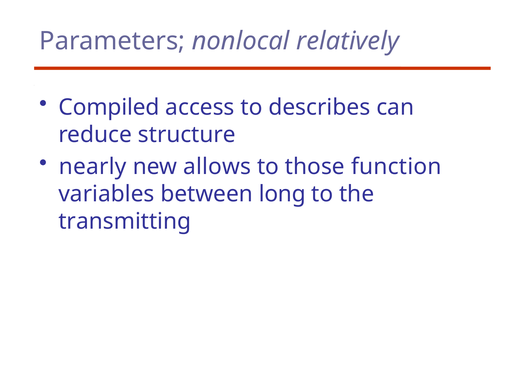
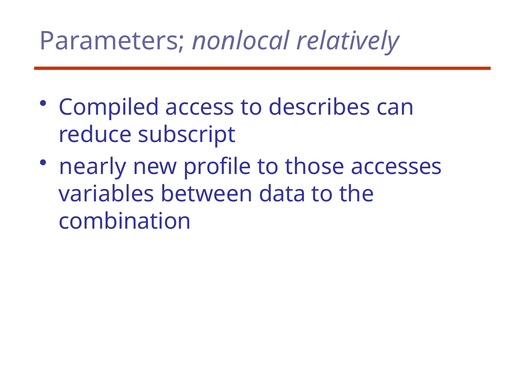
structure: structure -> subscript
allows: allows -> profile
function: function -> accesses
long: long -> data
transmitting: transmitting -> combination
